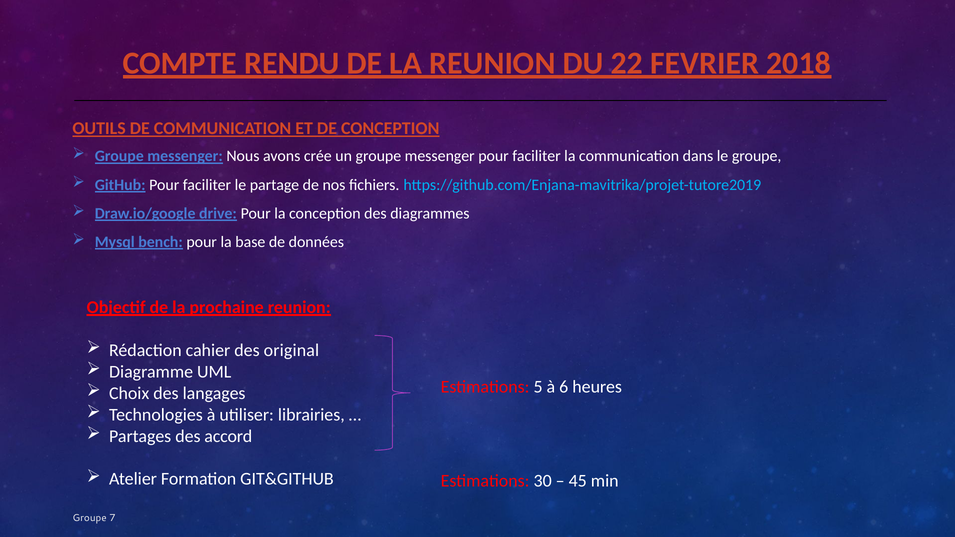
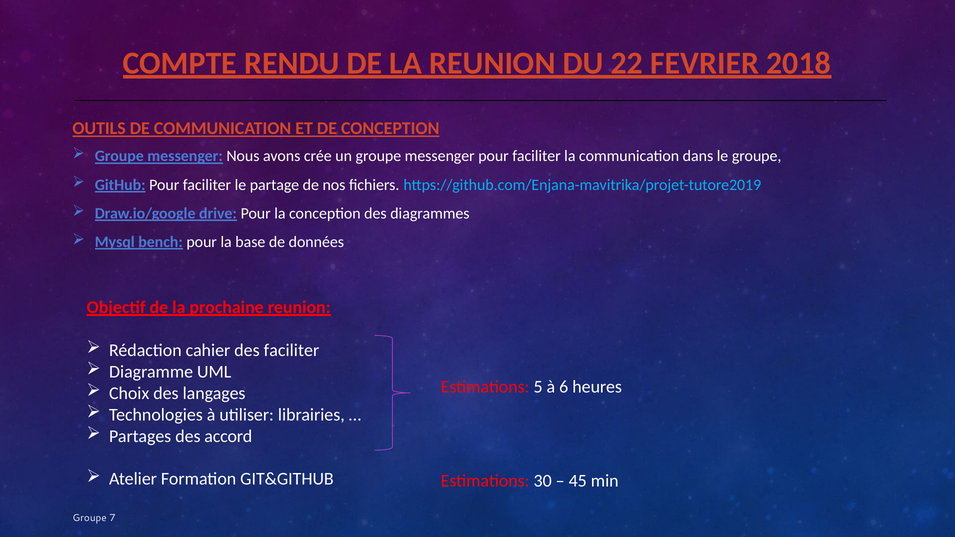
des original: original -> faciliter
